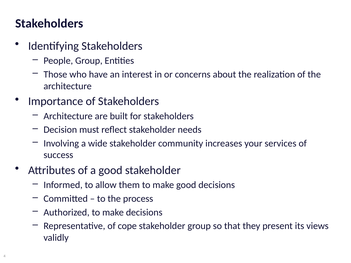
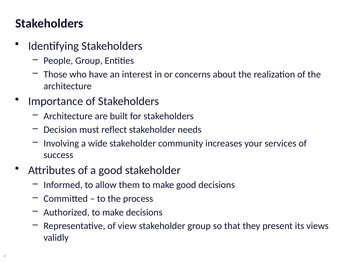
cope: cope -> view
